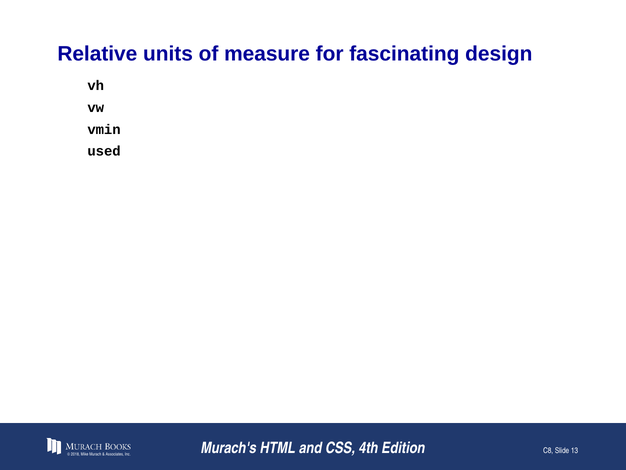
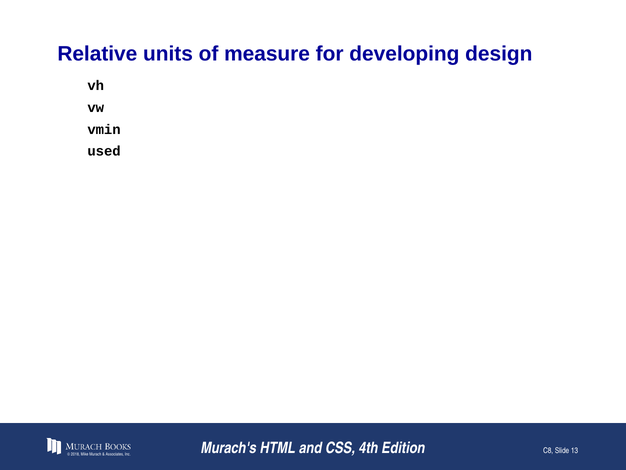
fascinating: fascinating -> developing
